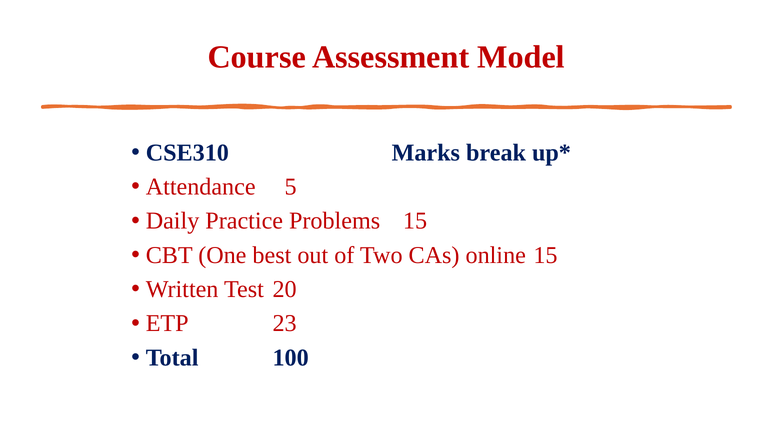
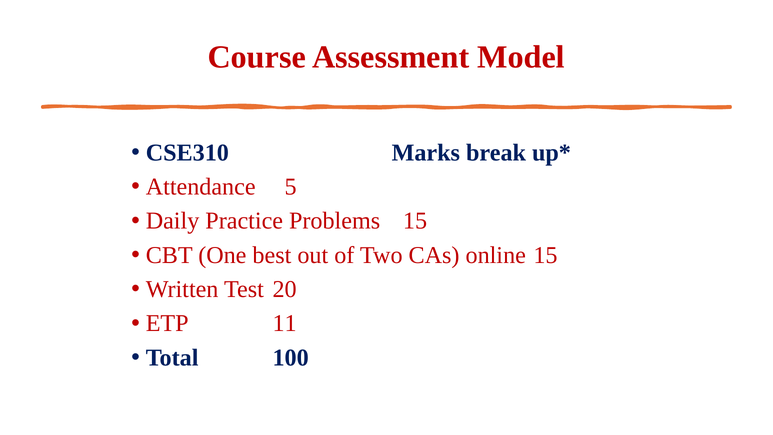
23: 23 -> 11
